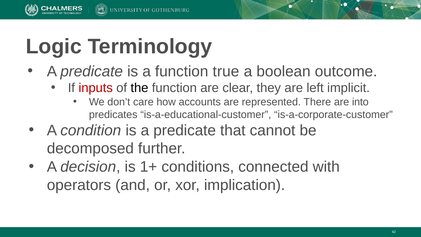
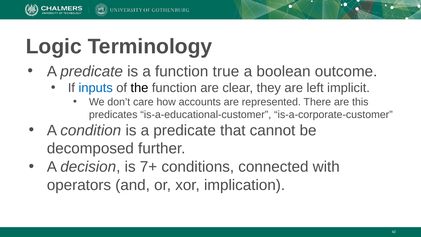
inputs colour: red -> blue
into: into -> this
1+: 1+ -> 7+
